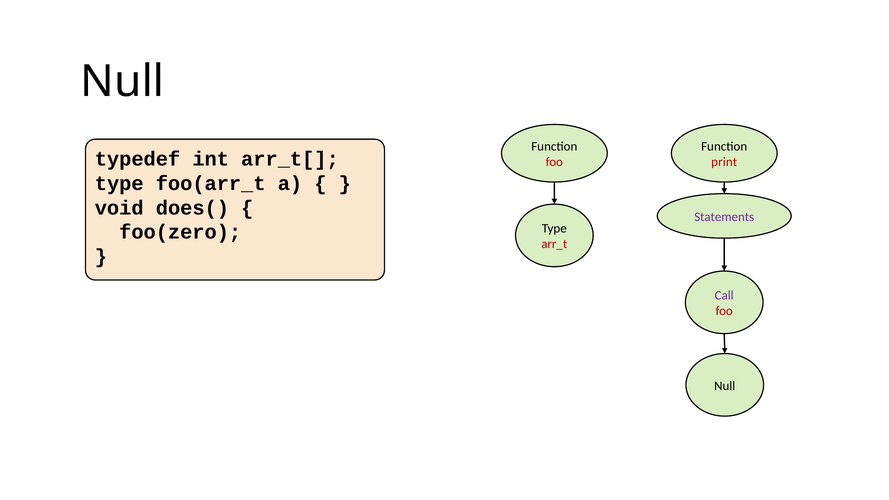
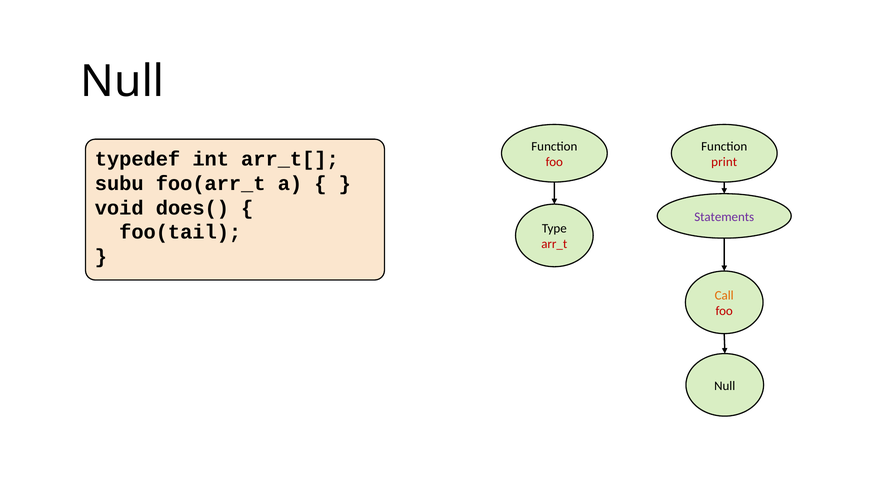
type at (119, 183): type -> subu
foo(zero: foo(zero -> foo(tail
Call colour: purple -> orange
